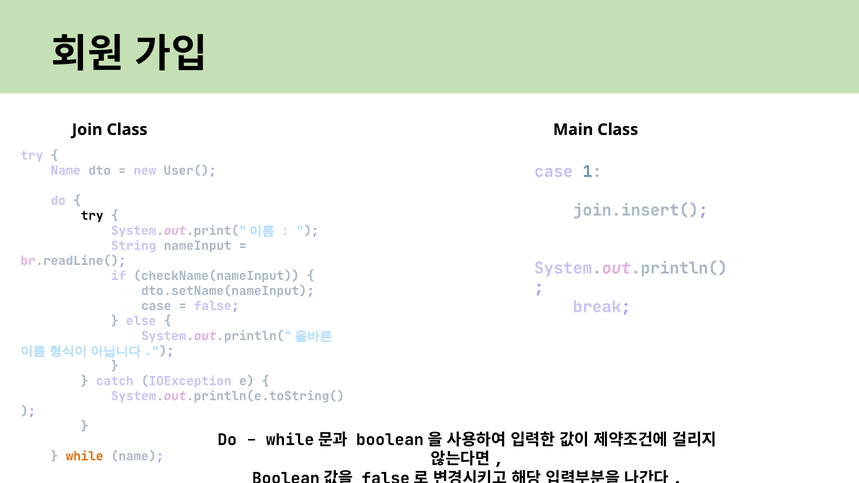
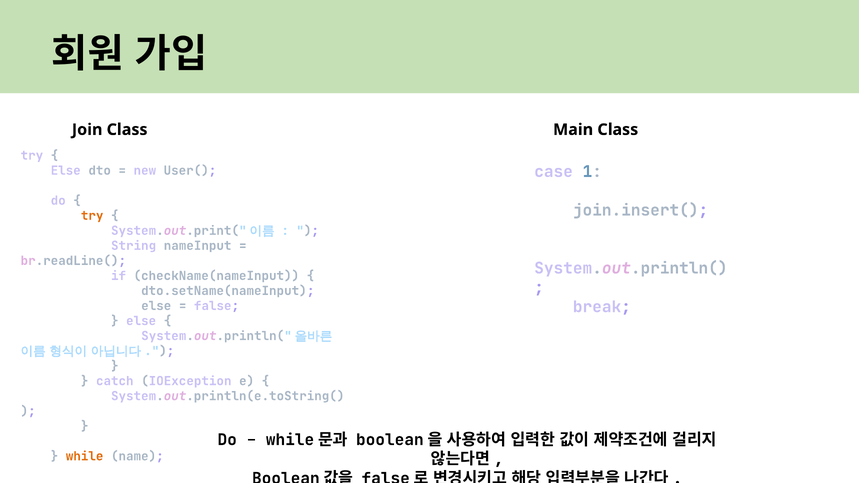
Name at (66, 171): Name -> Else
try at (92, 216) colour: black -> orange
case at (156, 306): case -> else
